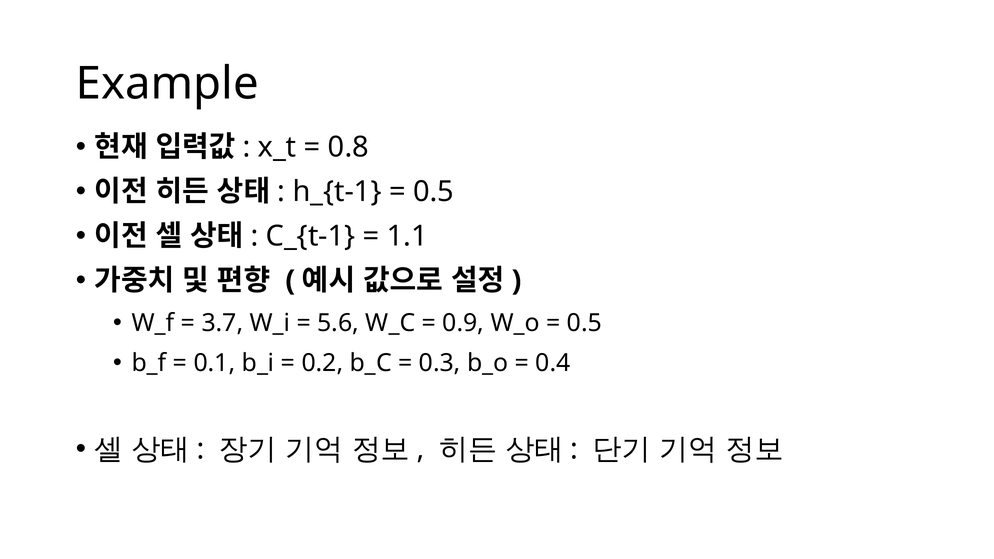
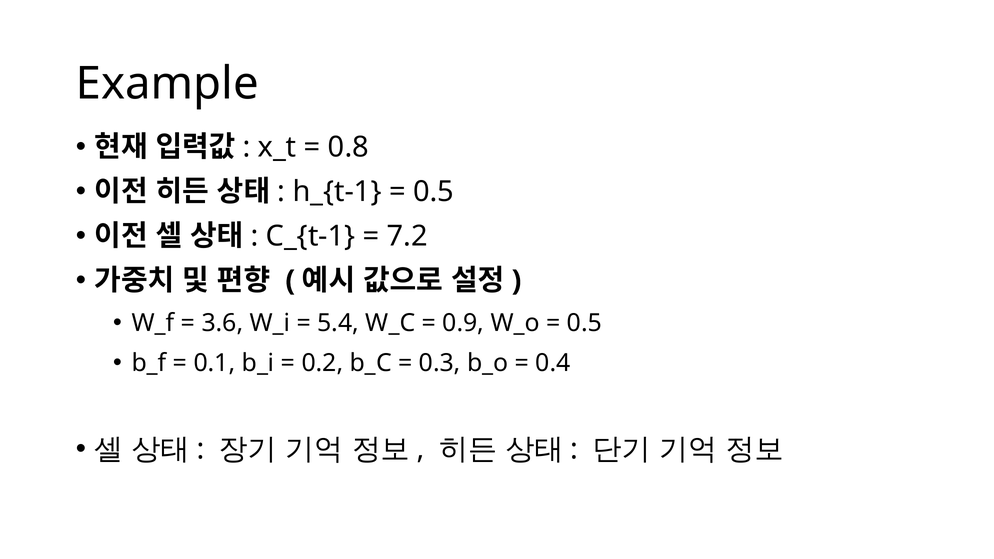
1.1: 1.1 -> 7.2
3.7: 3.7 -> 3.6
5.6: 5.6 -> 5.4
